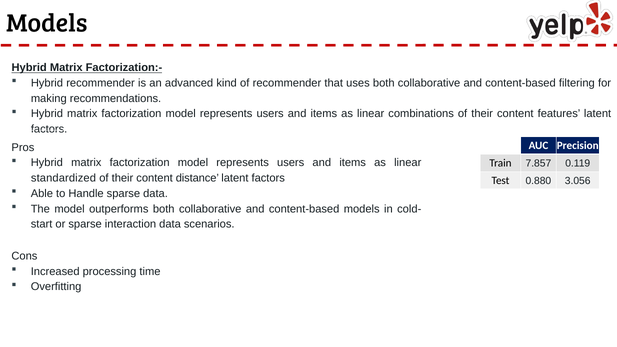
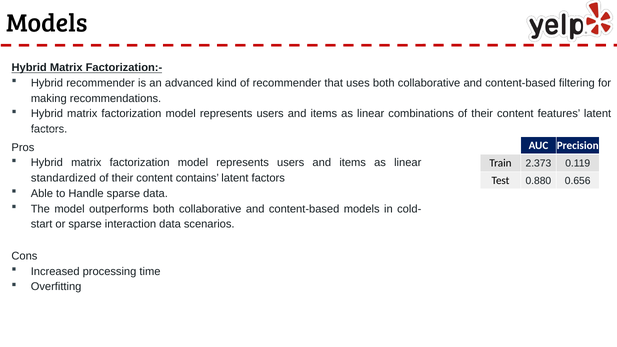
7.857: 7.857 -> 2.373
distance: distance -> contains
3.056: 3.056 -> 0.656
